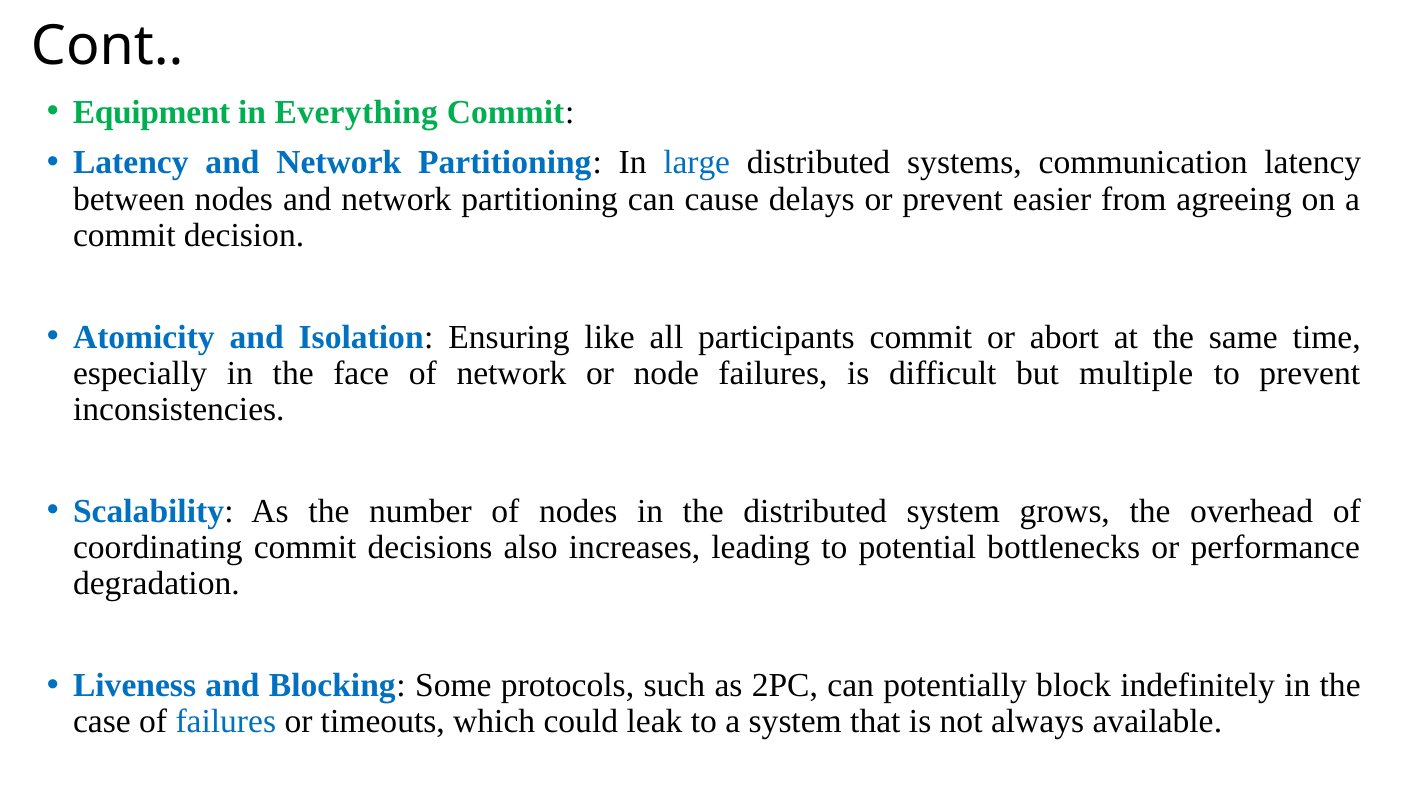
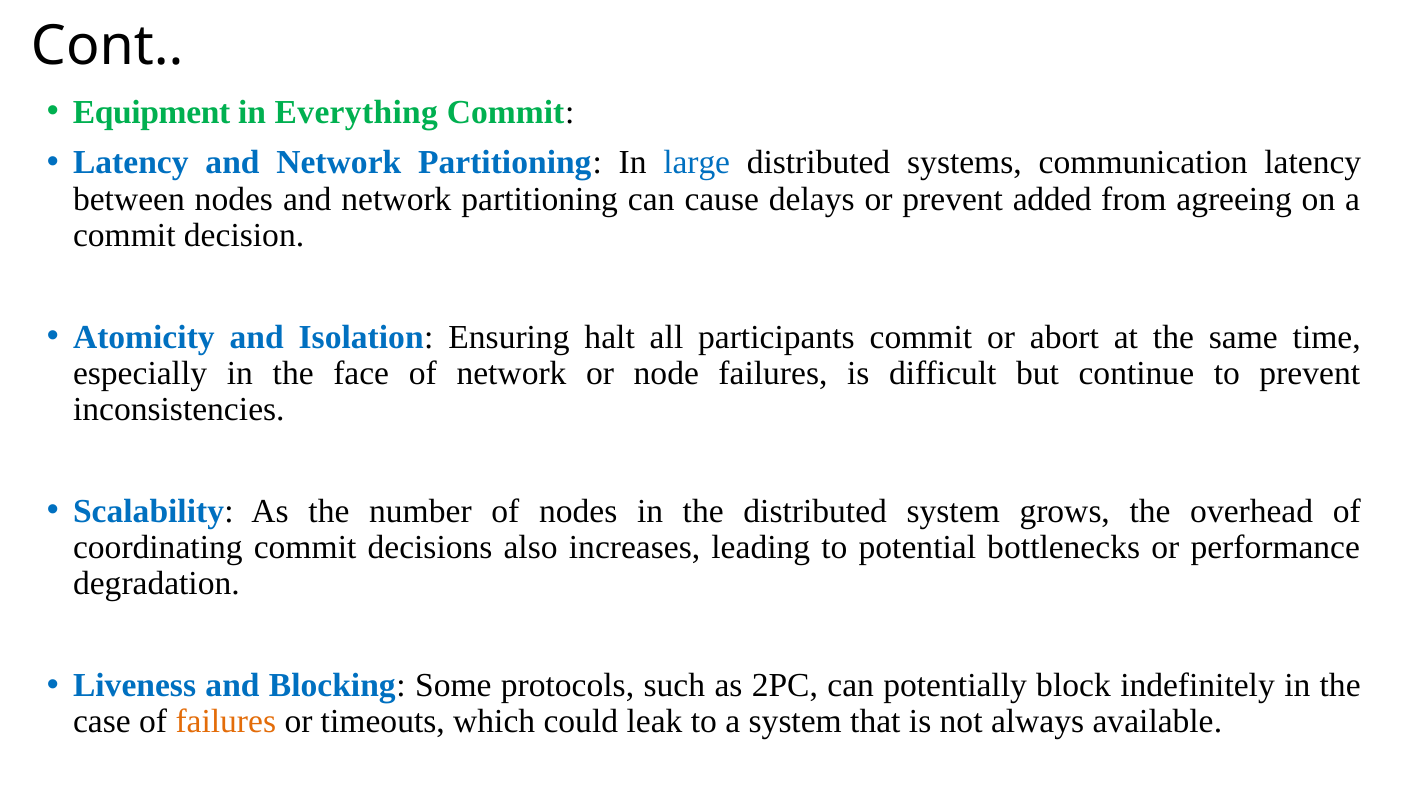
easier: easier -> added
like: like -> halt
multiple: multiple -> continue
failures at (226, 721) colour: blue -> orange
